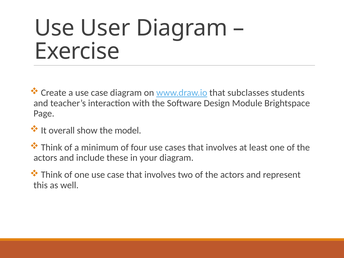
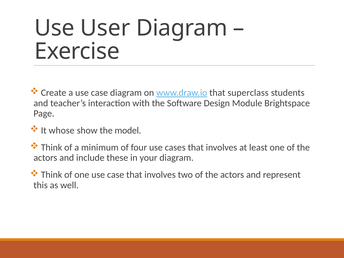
subclasses: subclasses -> superclass
overall: overall -> whose
